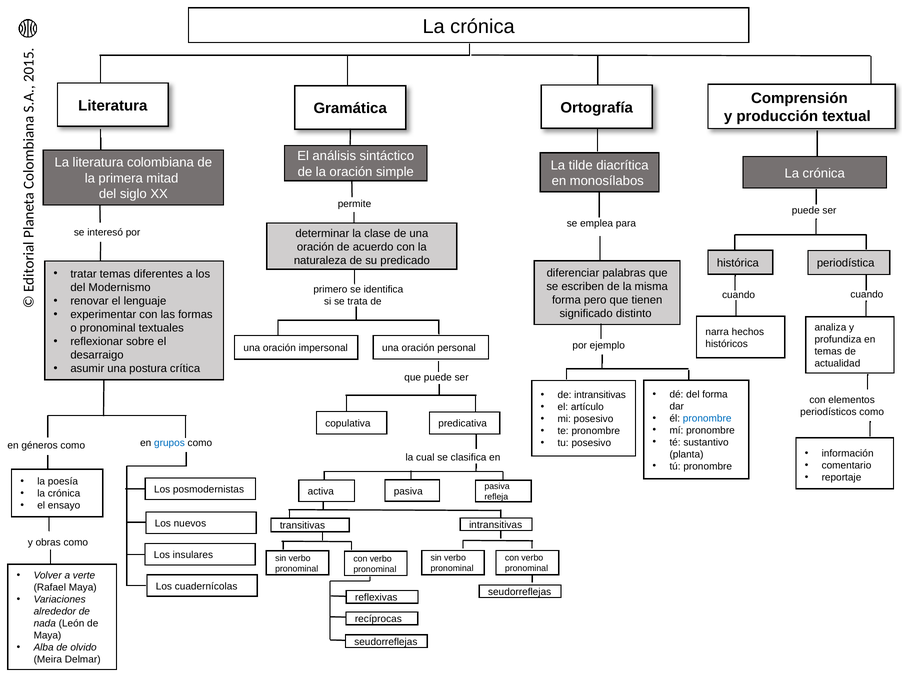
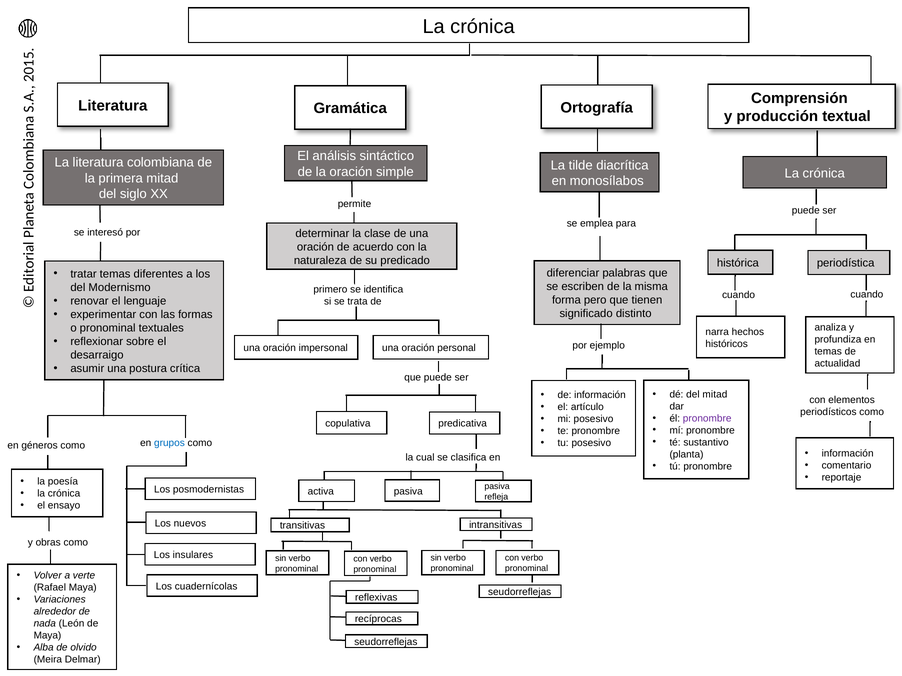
del forma: forma -> mitad
de intransitivas: intransitivas -> información
pronombre at (707, 419) colour: blue -> purple
